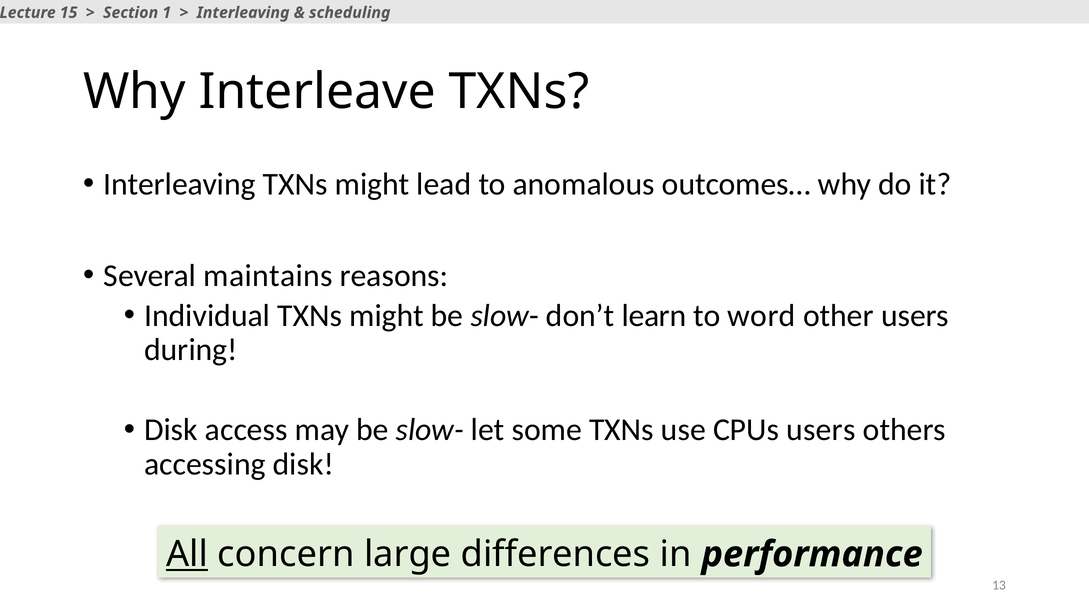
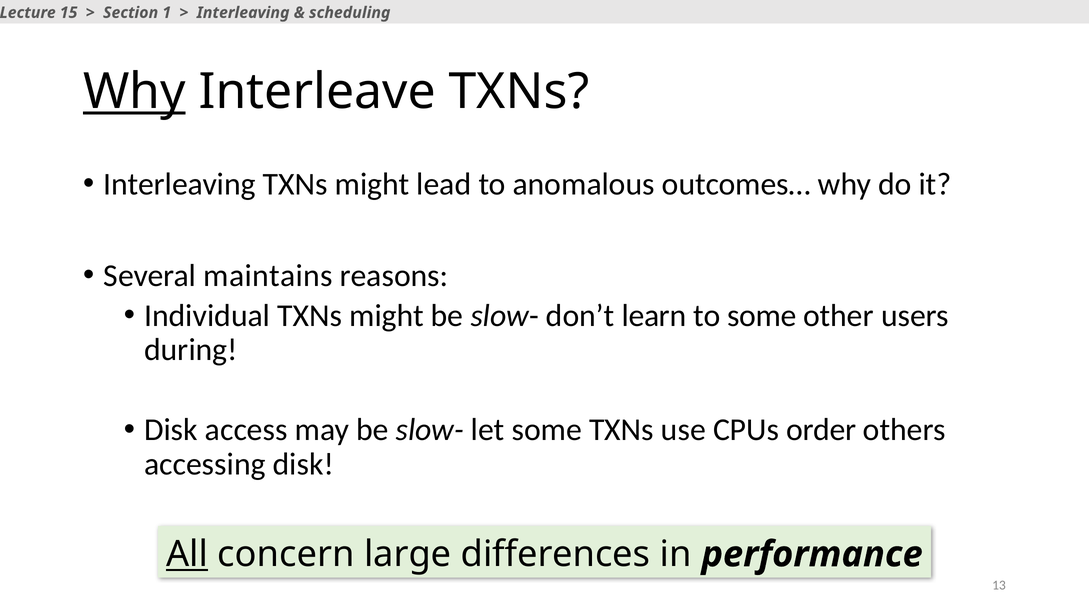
Why at (134, 91) underline: none -> present
to word: word -> some
CPUs users: users -> order
